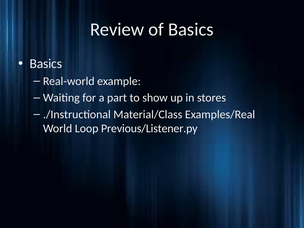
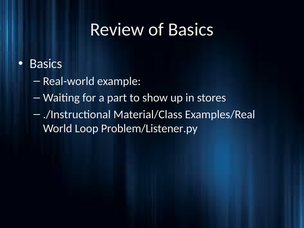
Previous/Listener.py: Previous/Listener.py -> Problem/Listener.py
